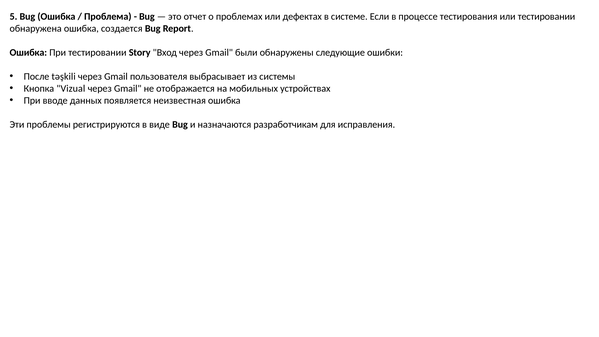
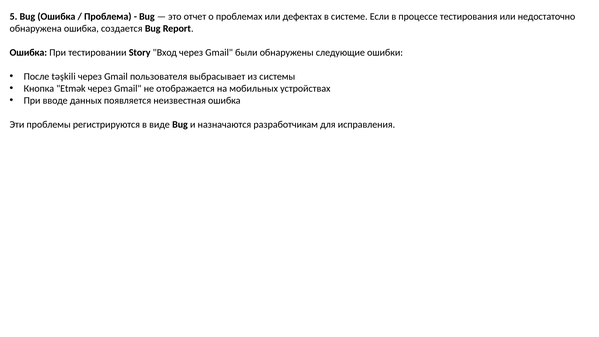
или тестировании: тестировании -> недостаточно
Vizual: Vizual -> Etmək
